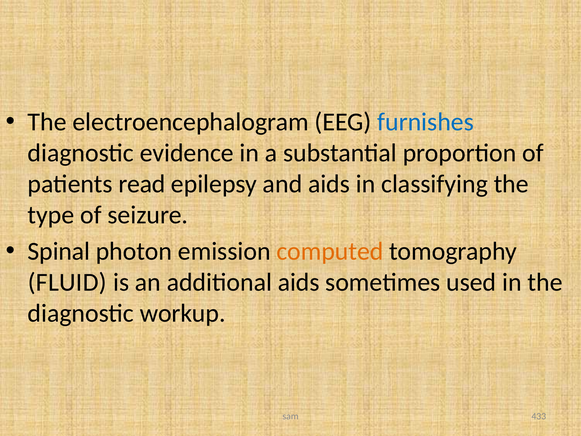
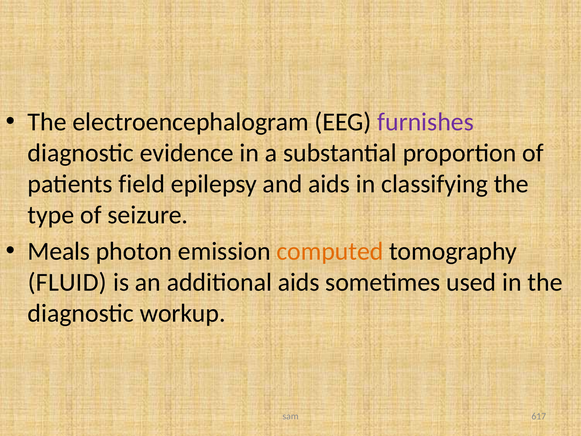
furnishes colour: blue -> purple
read: read -> field
Spinal: Spinal -> Meals
433: 433 -> 617
